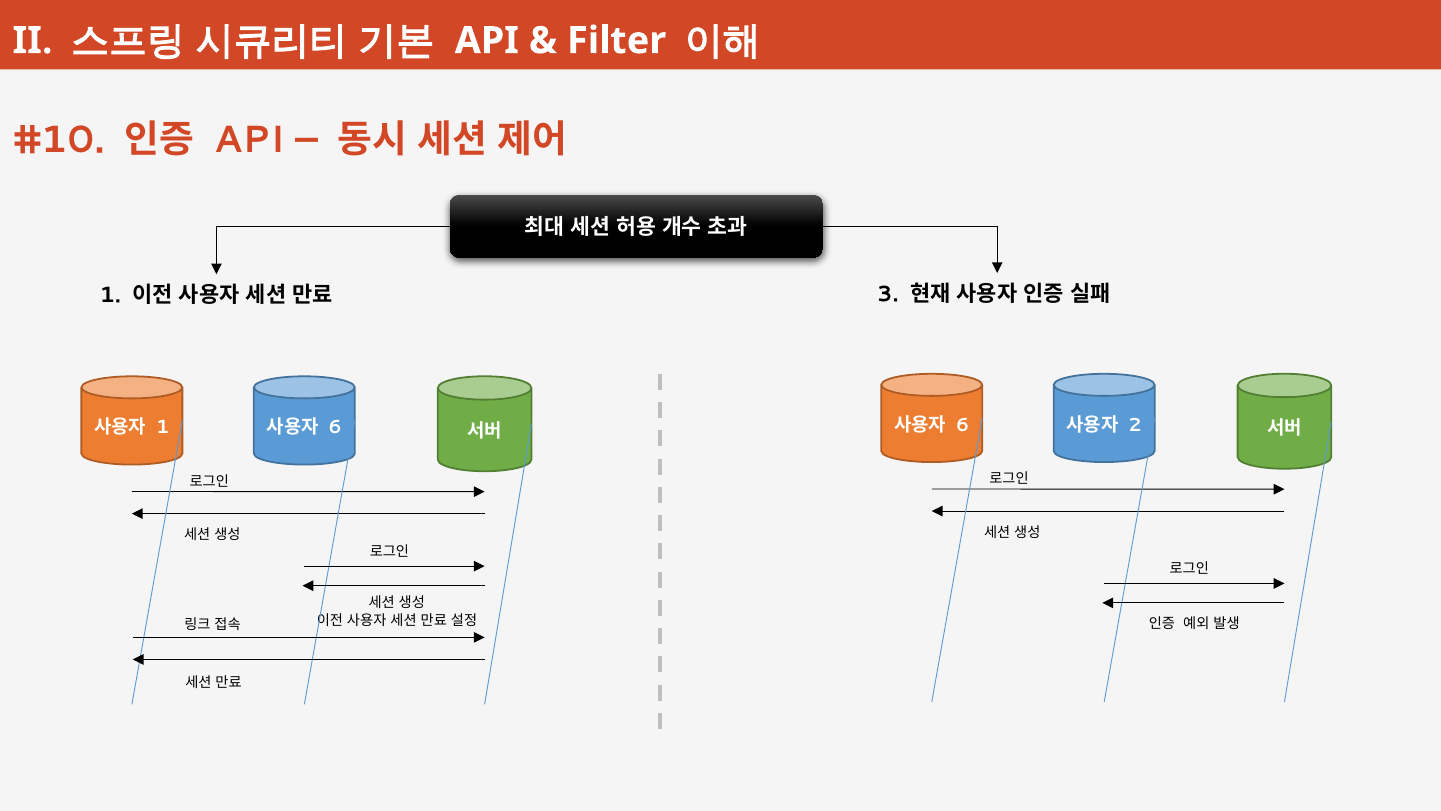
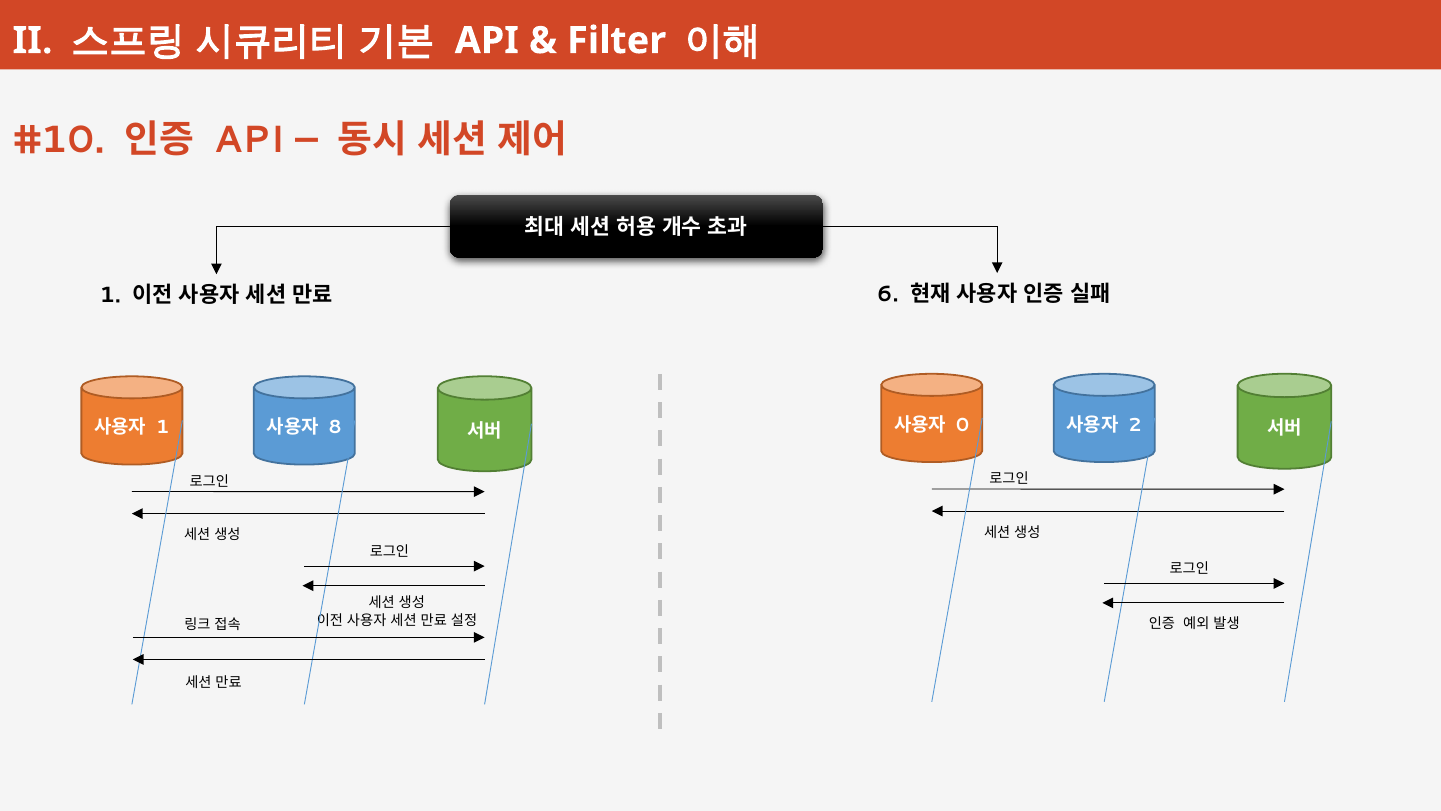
3: 3 -> 6
6 at (963, 425): 6 -> 0
6 at (335, 427): 6 -> 8
